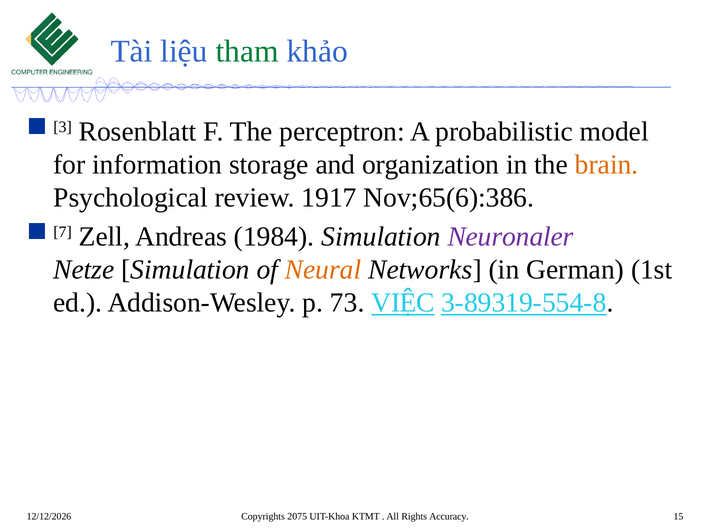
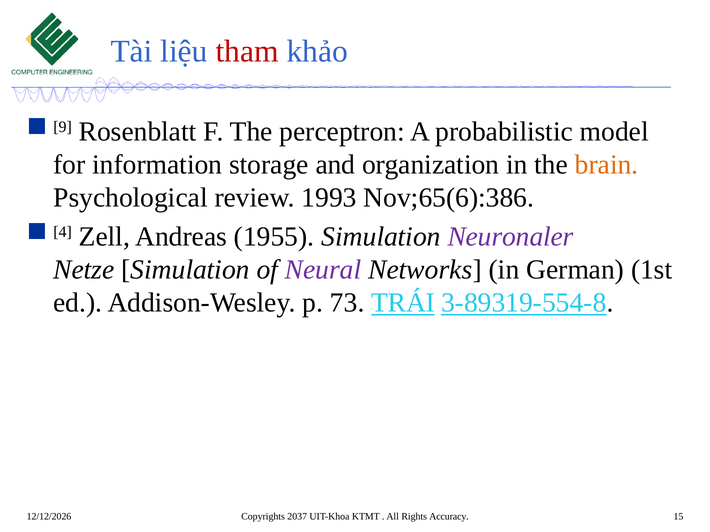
tham colour: green -> red
3: 3 -> 9
1917: 1917 -> 1993
7: 7 -> 4
1984: 1984 -> 1955
Neural colour: orange -> purple
VIỆC: VIỆC -> TRÁI
2075: 2075 -> 2037
